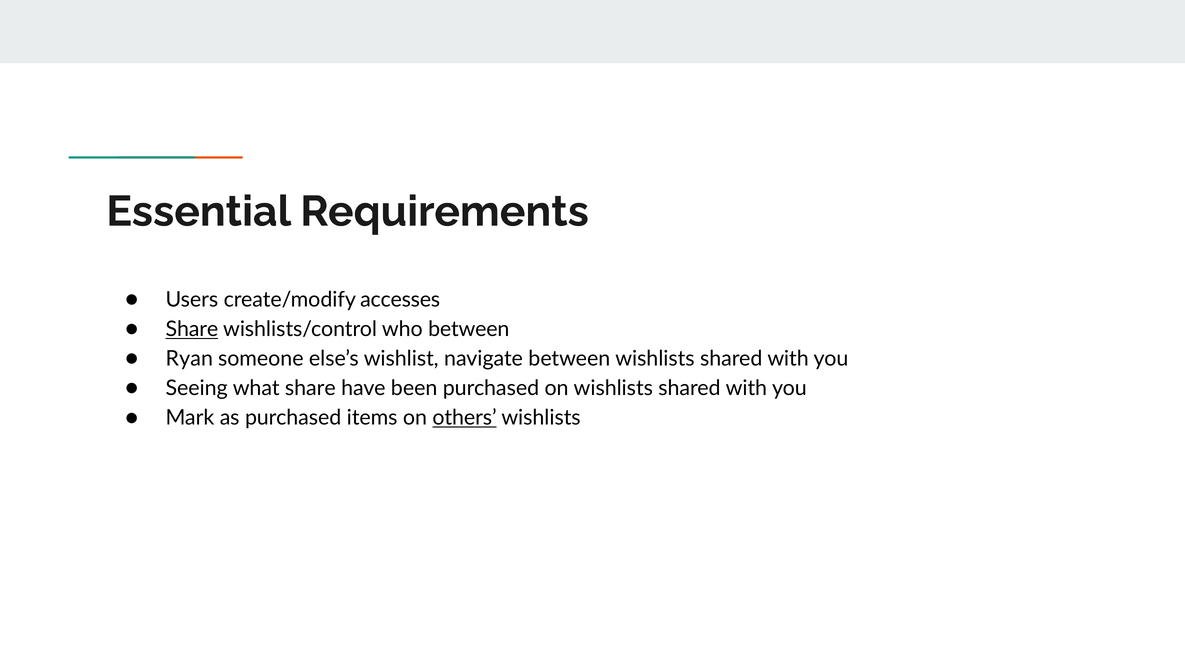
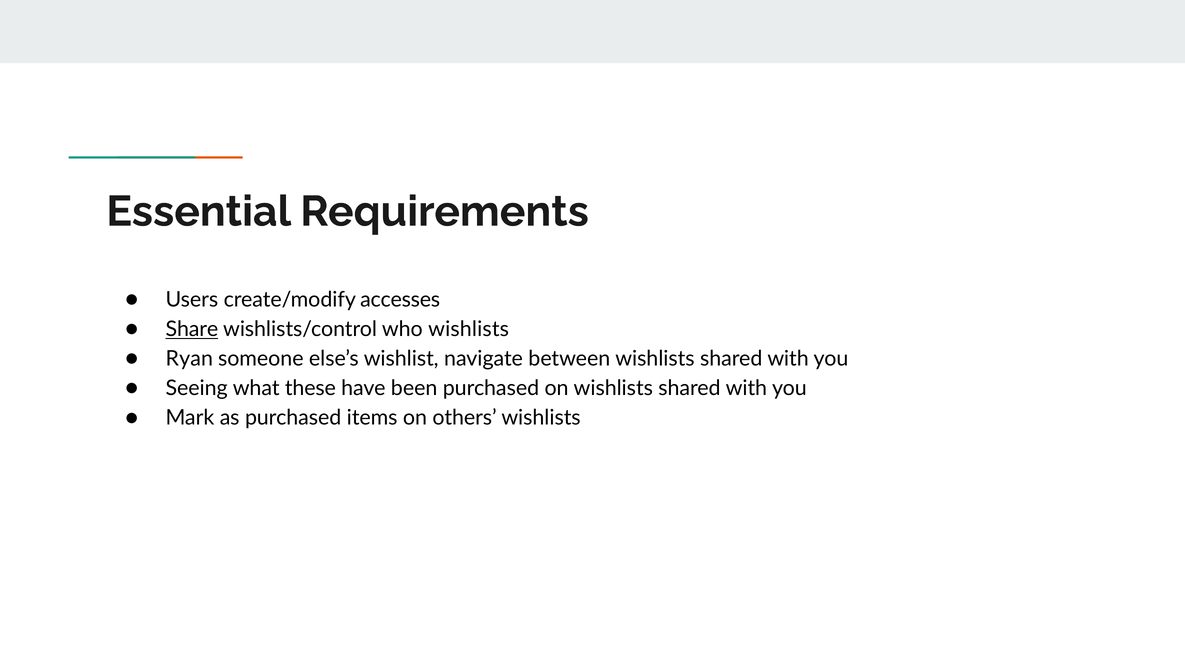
who between: between -> wishlists
what share: share -> these
others underline: present -> none
